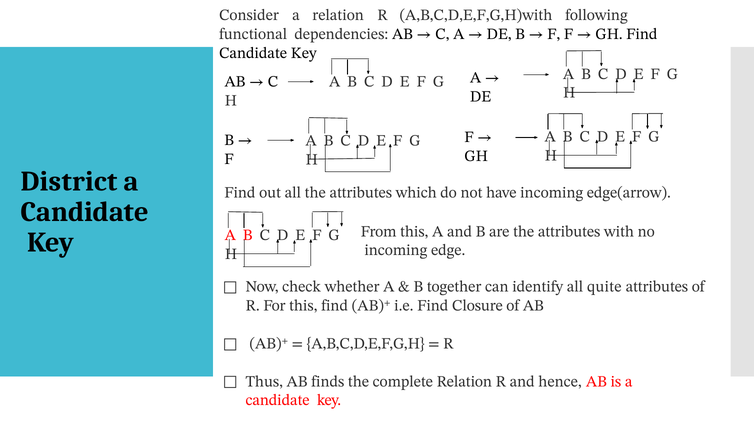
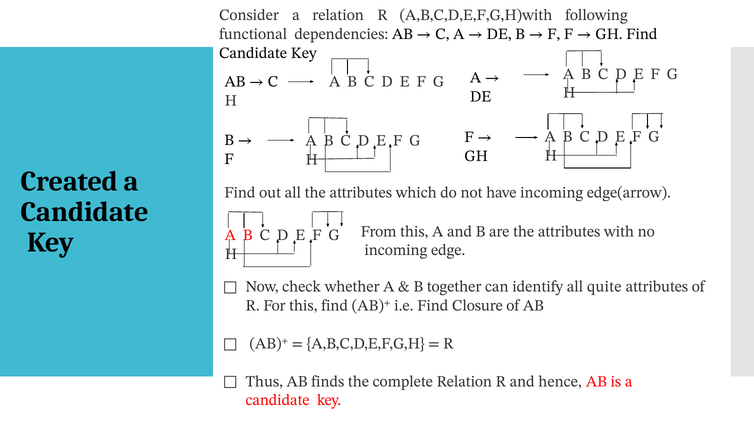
District: District -> Created
